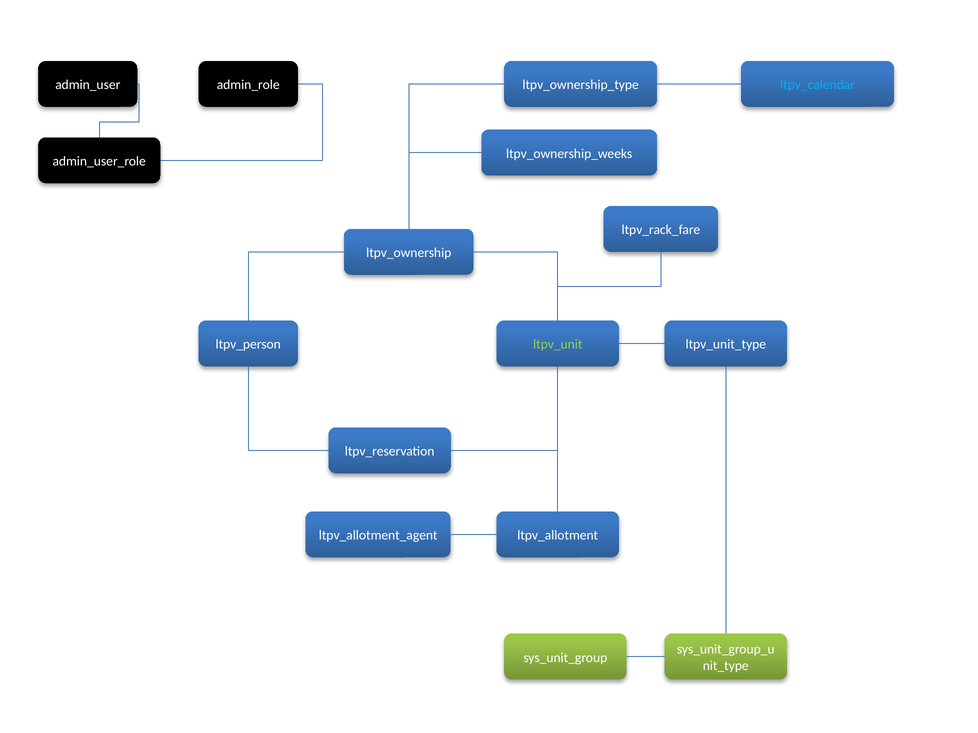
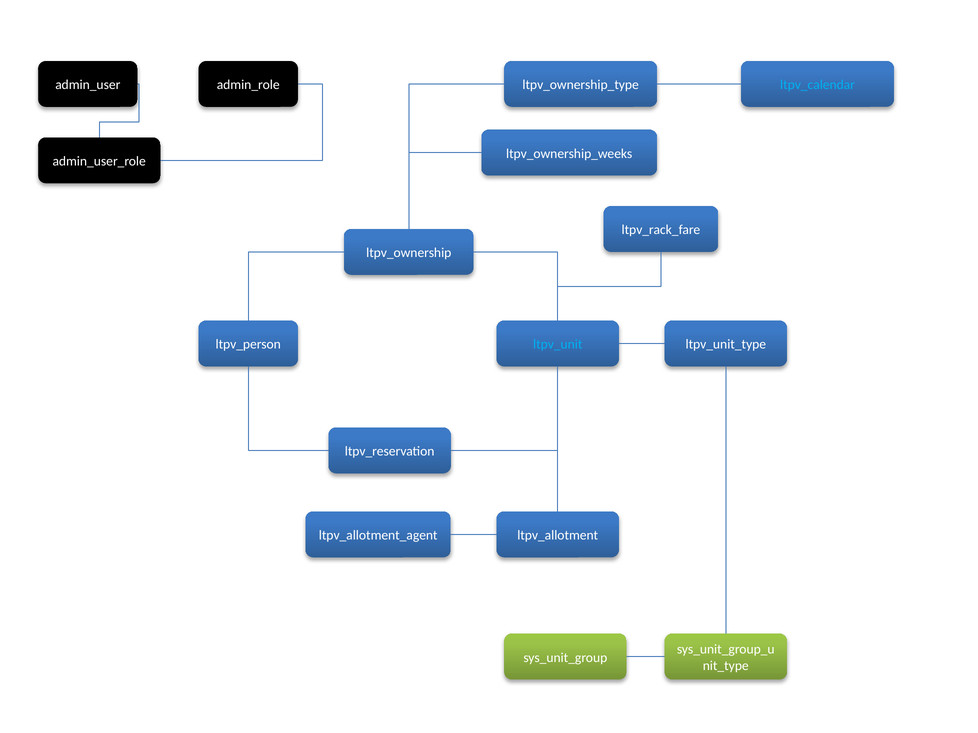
ltpv_unit colour: light green -> light blue
